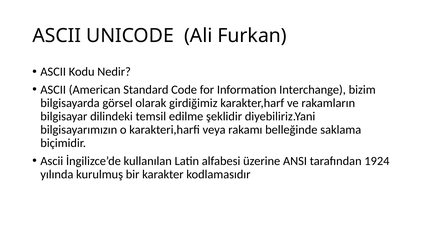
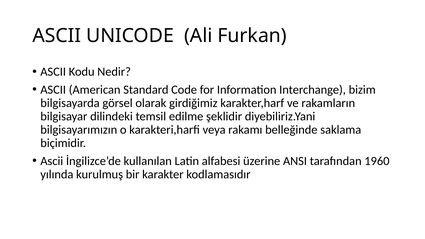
1924: 1924 -> 1960
